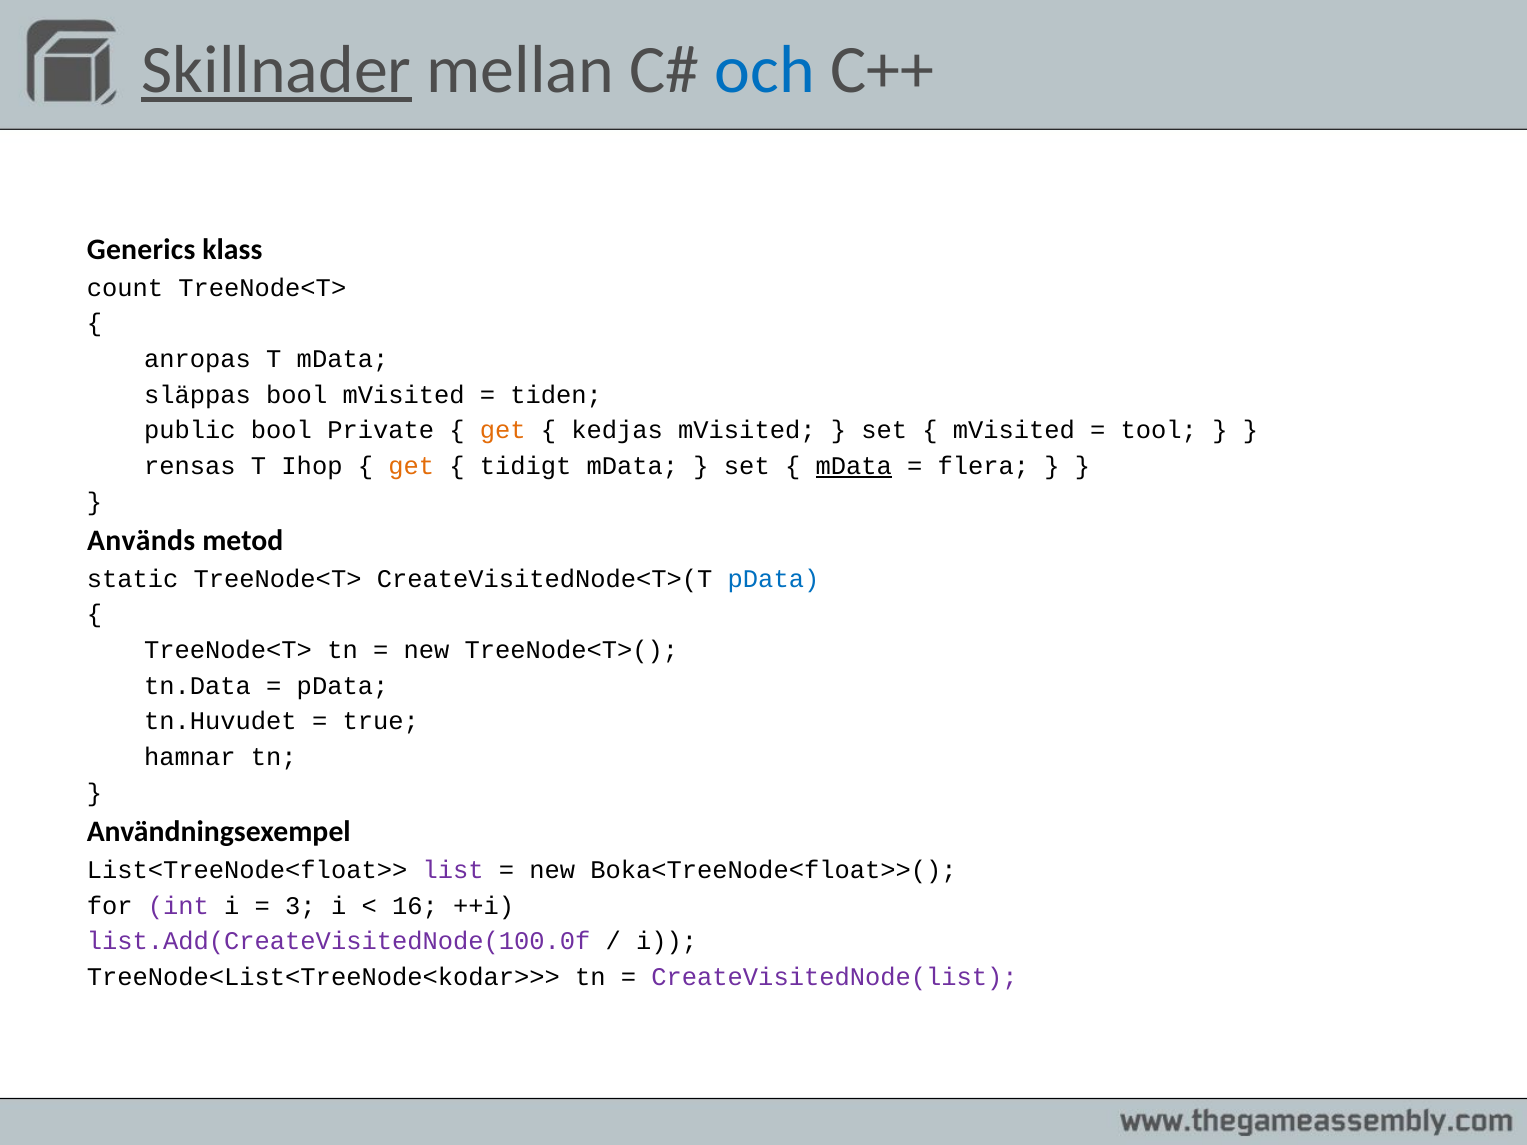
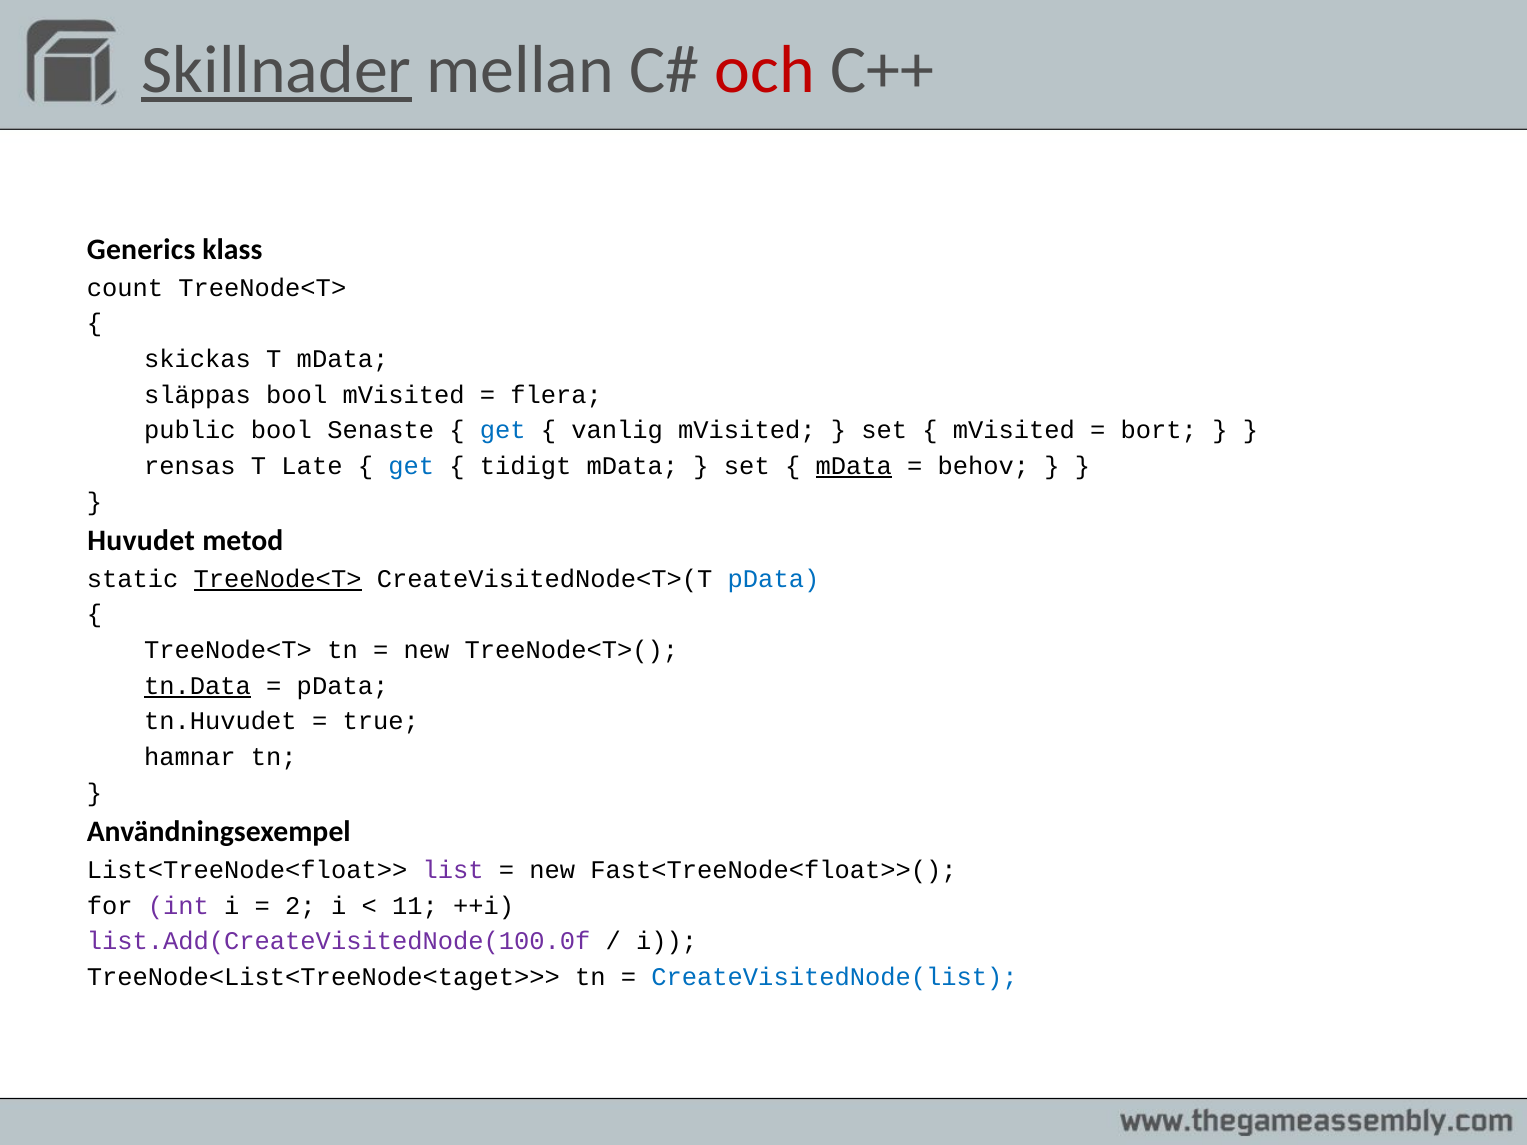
och colour: blue -> red
anropas: anropas -> skickas
tiden: tiden -> flera
Private: Private -> Senaste
get at (503, 430) colour: orange -> blue
kedjas: kedjas -> vanlig
tool: tool -> bort
Ihop: Ihop -> Late
get at (411, 466) colour: orange -> blue
flera: flera -> behov
Används: Används -> Huvudet
TreeNode<T> at (278, 579) underline: none -> present
tn.Data underline: none -> present
Boka<TreeNode<float>>(: Boka<TreeNode<float>>( -> Fast<TreeNode<float>>(
3: 3 -> 2
16: 16 -> 11
TreeNode<List<TreeNode<kodar>>>: TreeNode<List<TreeNode<kodar>>> -> TreeNode<List<TreeNode<taget>>>
CreateVisitedNode(list colour: purple -> blue
